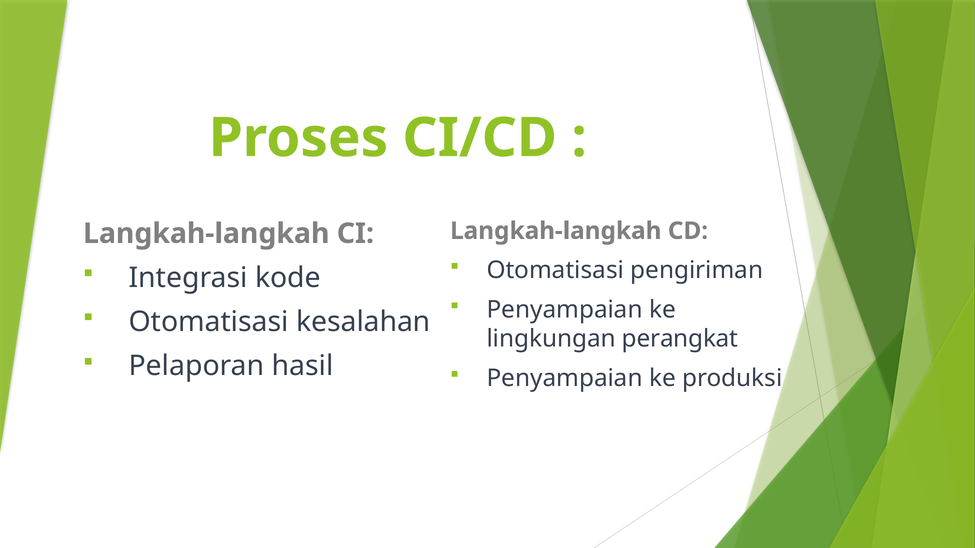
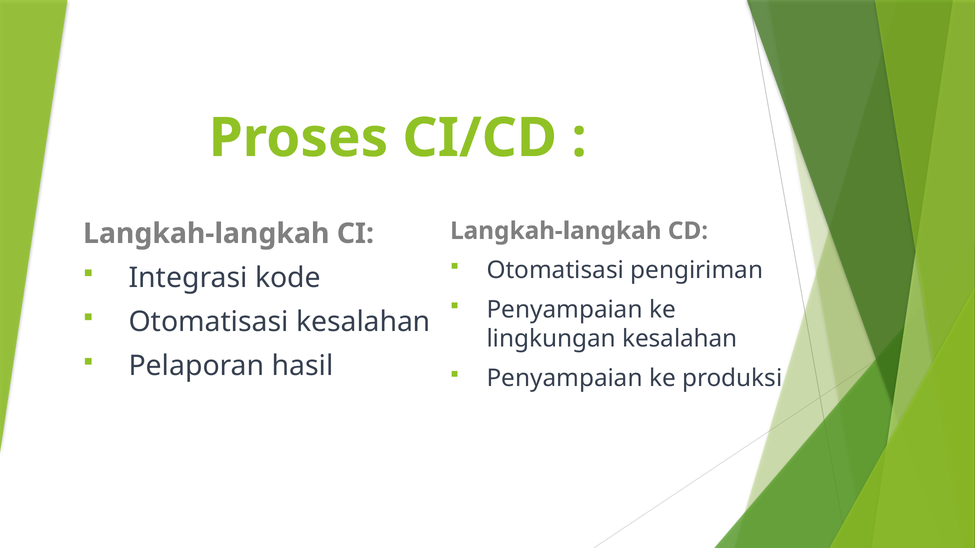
lingkungan perangkat: perangkat -> kesalahan
